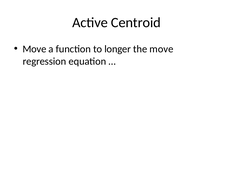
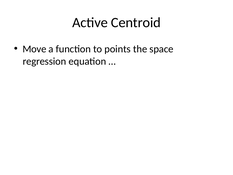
longer: longer -> points
the move: move -> space
